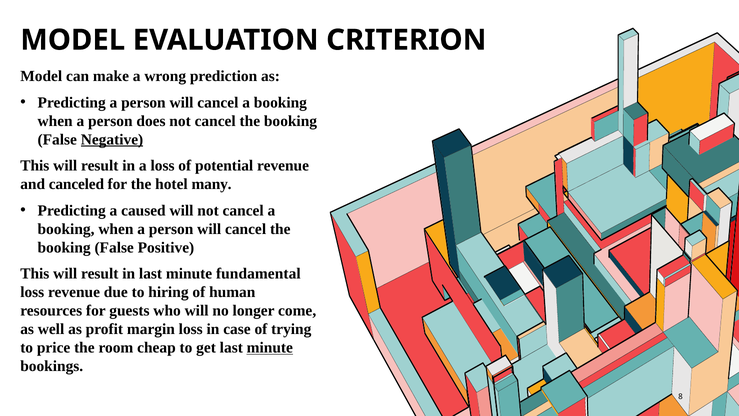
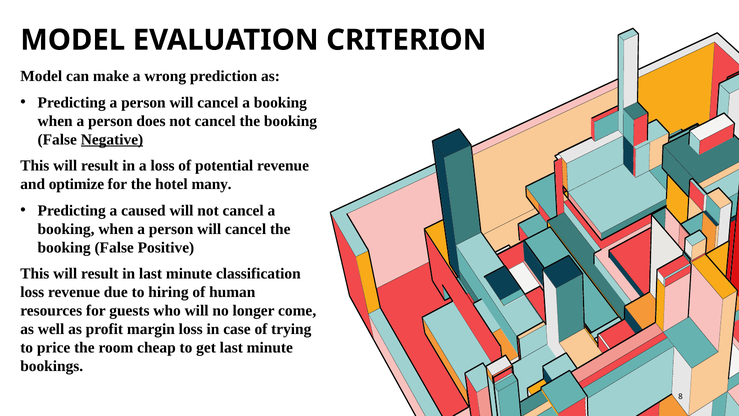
canceled: canceled -> optimize
fundamental: fundamental -> classification
minute at (270, 347) underline: present -> none
